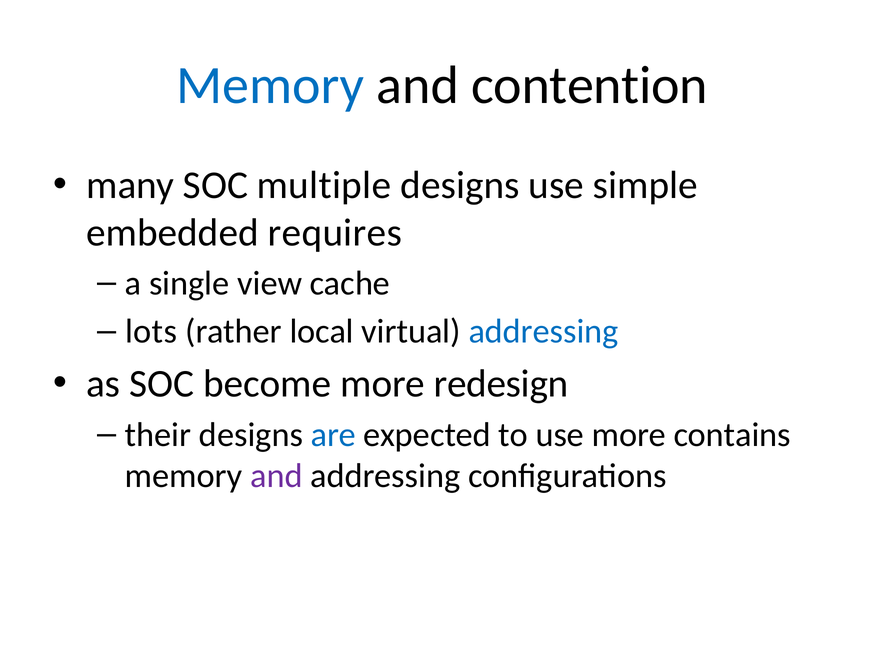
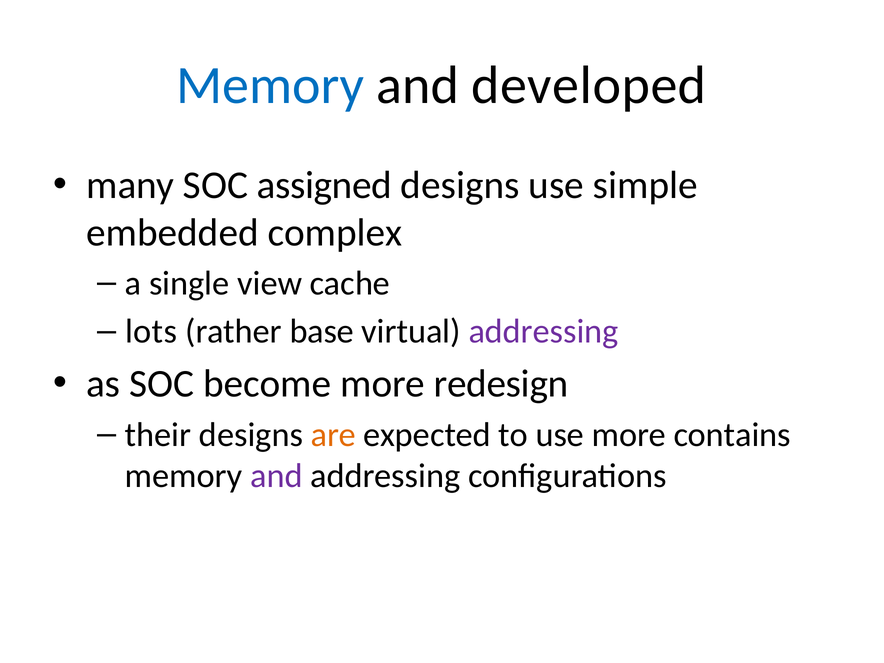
contention: contention -> developed
multiple: multiple -> assigned
requires: requires -> complex
local: local -> base
addressing at (544, 332) colour: blue -> purple
are colour: blue -> orange
